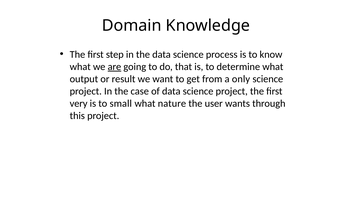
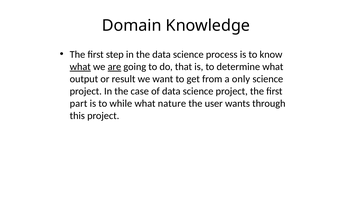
what at (80, 67) underline: none -> present
very: very -> part
small: small -> while
